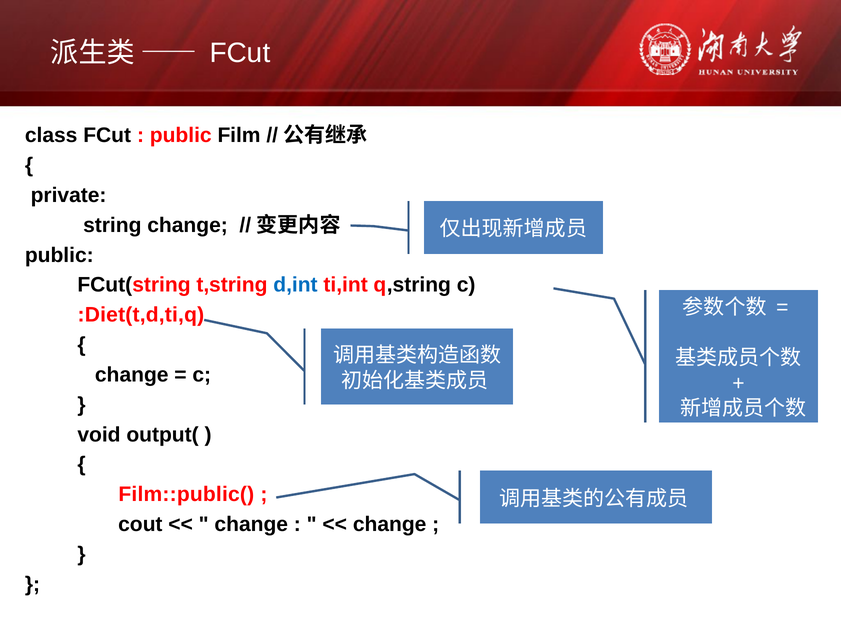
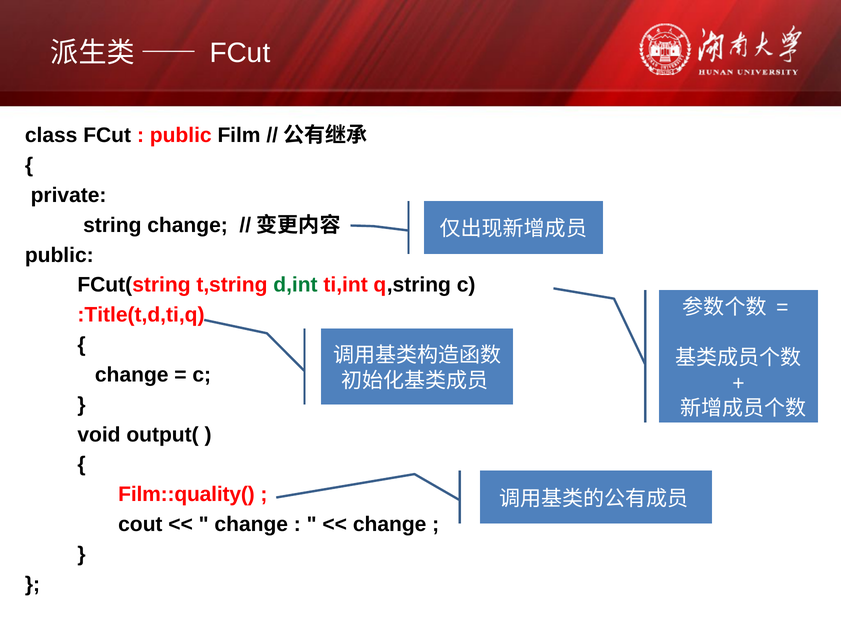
d,int colour: blue -> green
:Diet(t,d,ti,q: :Diet(t,d,ti,q -> :Title(t,d,ti,q
Film::public(: Film::public( -> Film::quality(
